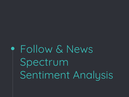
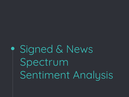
Follow: Follow -> Signed
